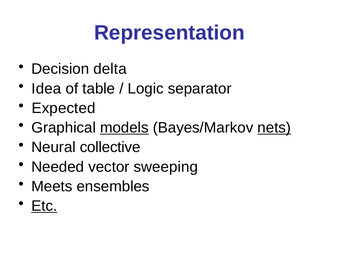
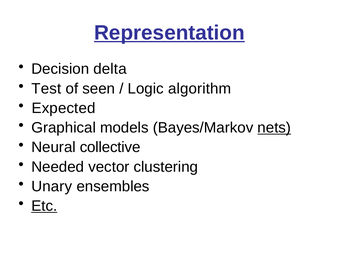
Representation underline: none -> present
Idea: Idea -> Test
table: table -> seen
separator: separator -> algorithm
models underline: present -> none
sweeping: sweeping -> clustering
Meets: Meets -> Unary
